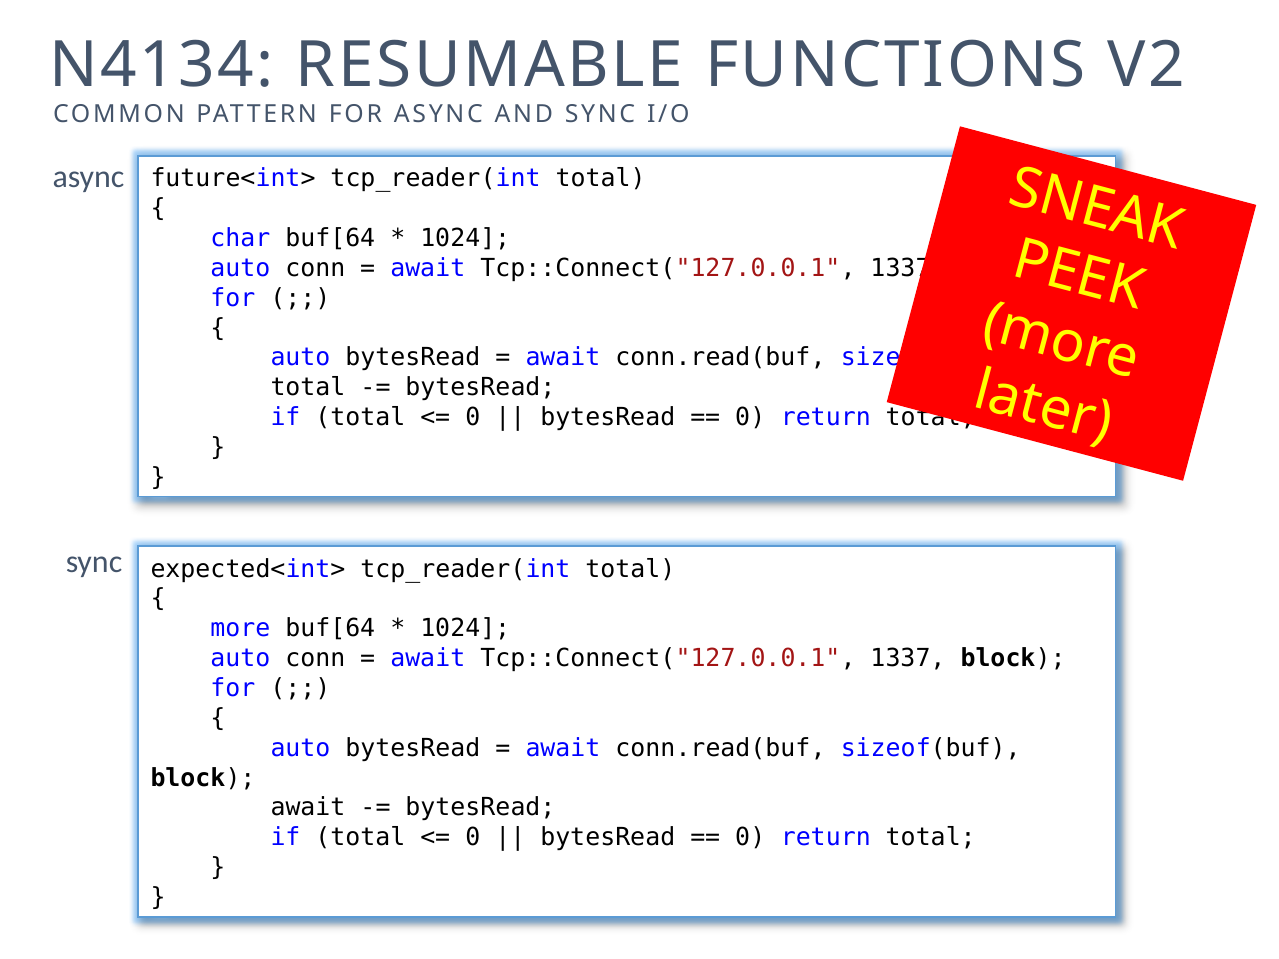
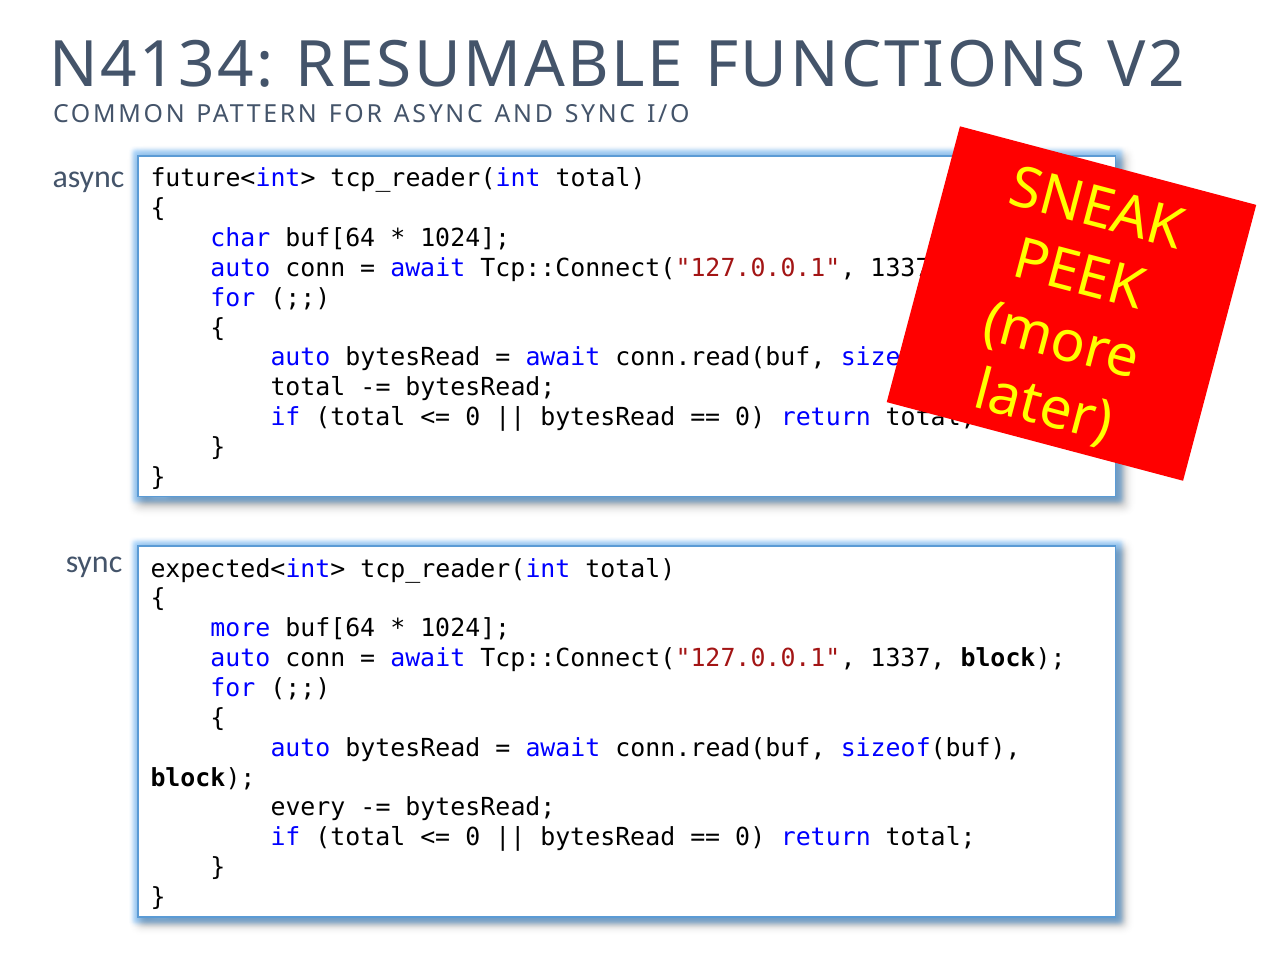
await at (308, 808): await -> every
